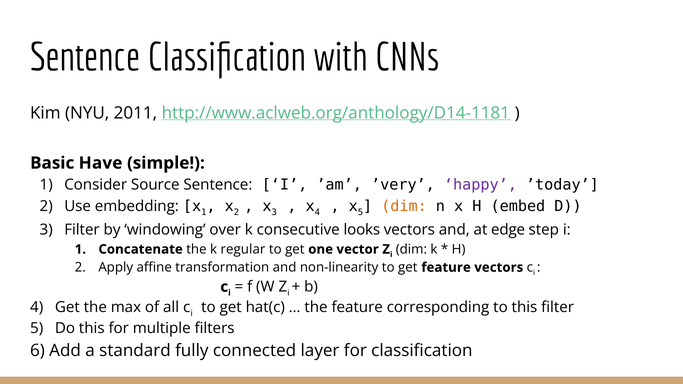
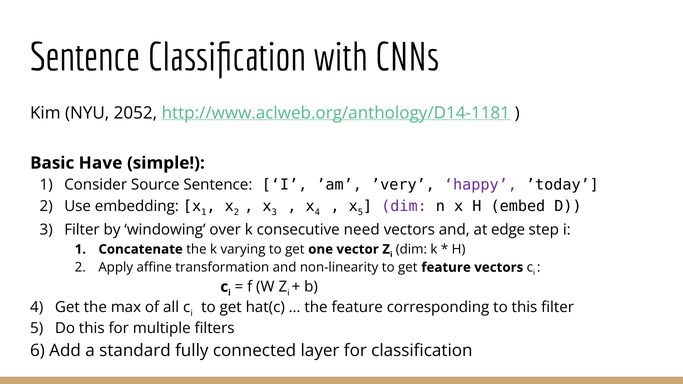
2011: 2011 -> 2052
dim at (404, 206) colour: orange -> purple
looks: looks -> need
regular: regular -> varying
